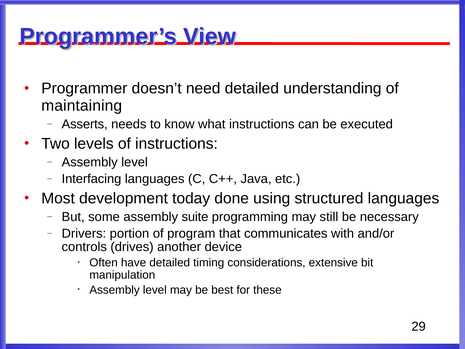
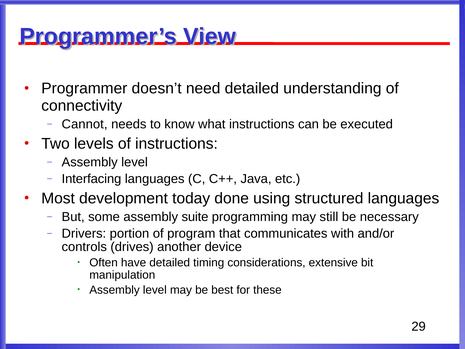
maintaining: maintaining -> connectivity
Asserts: Asserts -> Cannot
